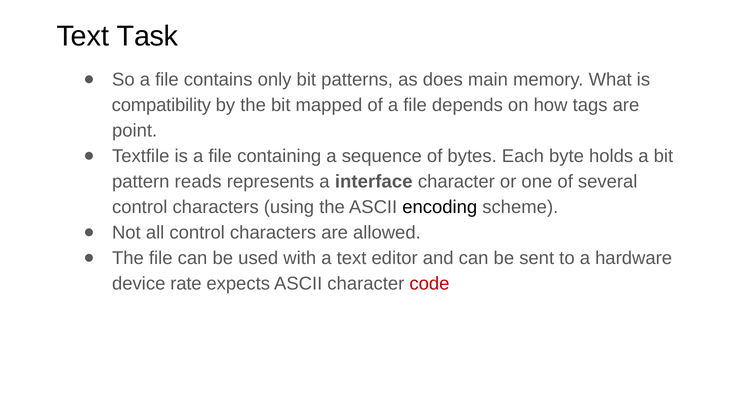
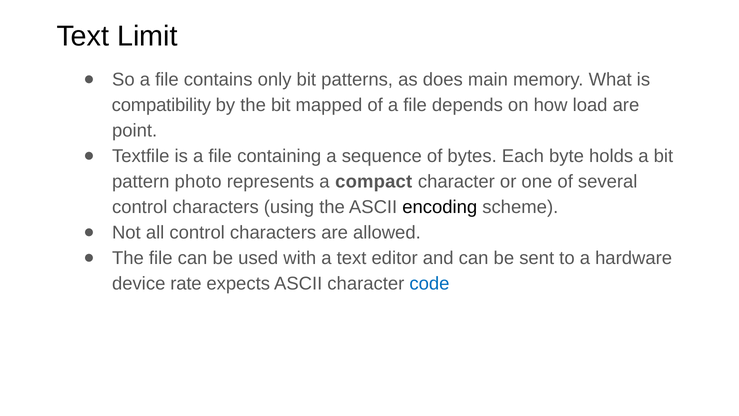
Task: Task -> Limit
tags: tags -> load
reads: reads -> photo
interface: interface -> compact
code colour: red -> blue
